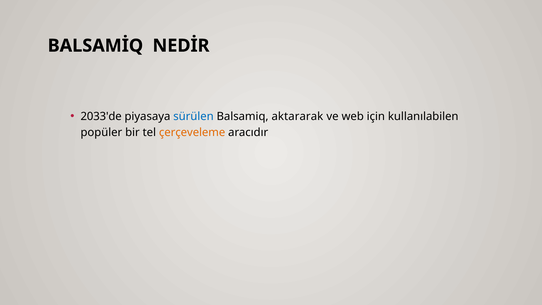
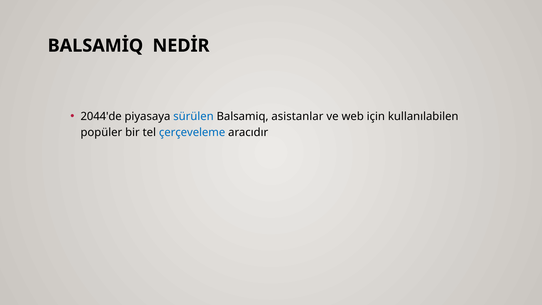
2033'de: 2033'de -> 2044'de
aktararak: aktararak -> asistanlar
çerçeveleme colour: orange -> blue
